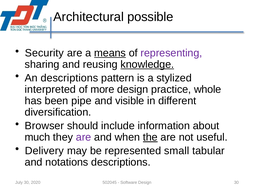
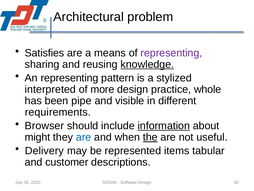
possible: possible -> problem
Security: Security -> Satisfies
means underline: present -> none
An descriptions: descriptions -> representing
diversiﬁcation: diversiﬁcation -> requirements
information underline: none -> present
much: much -> might
are at (84, 137) colour: purple -> blue
small: small -> items
notations: notations -> customer
